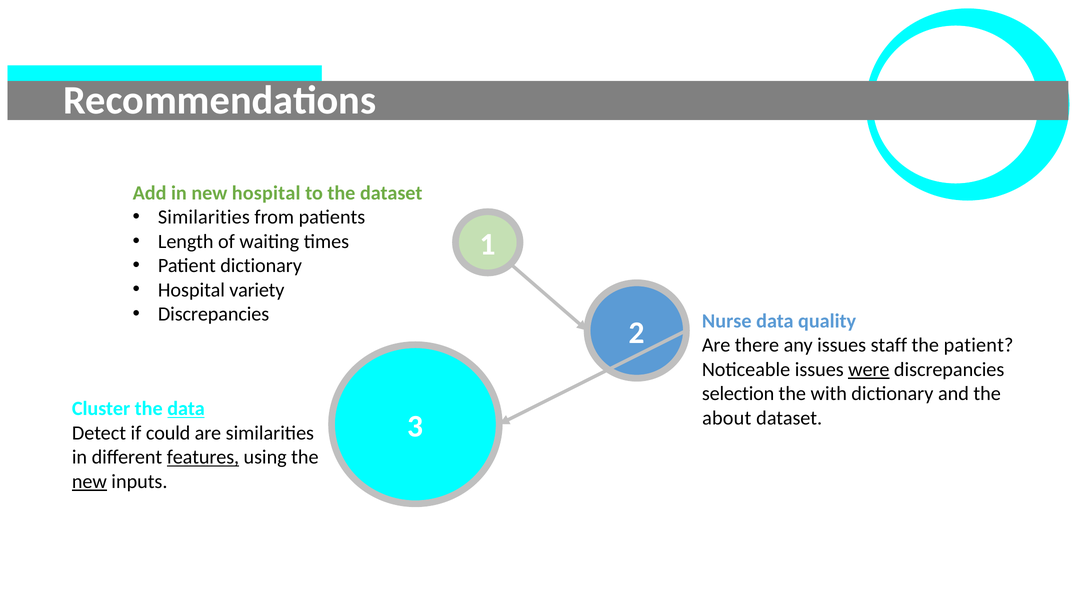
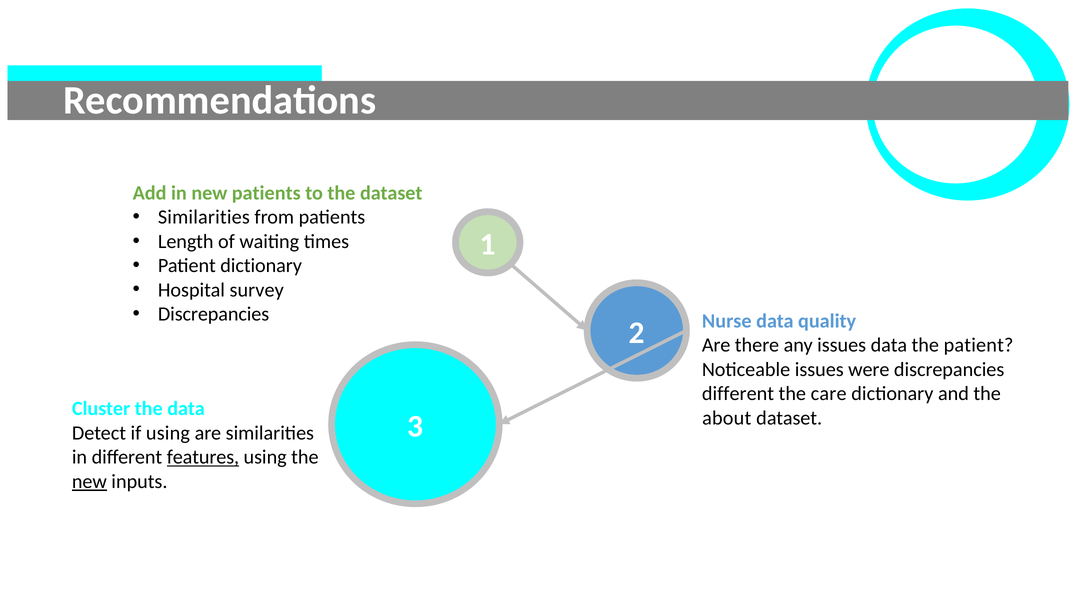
new hospital: hospital -> patients
variety: variety -> survey
issues staff: staff -> data
were underline: present -> none
selection at (738, 394): selection -> different
with: with -> care
data at (186, 409) underline: present -> none
if could: could -> using
